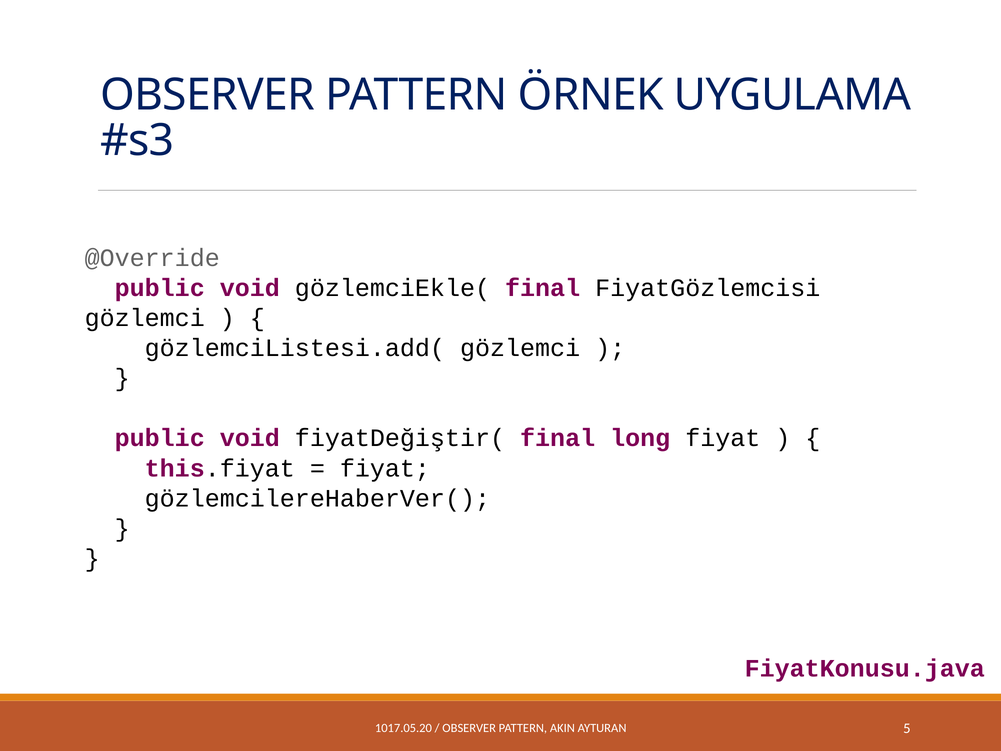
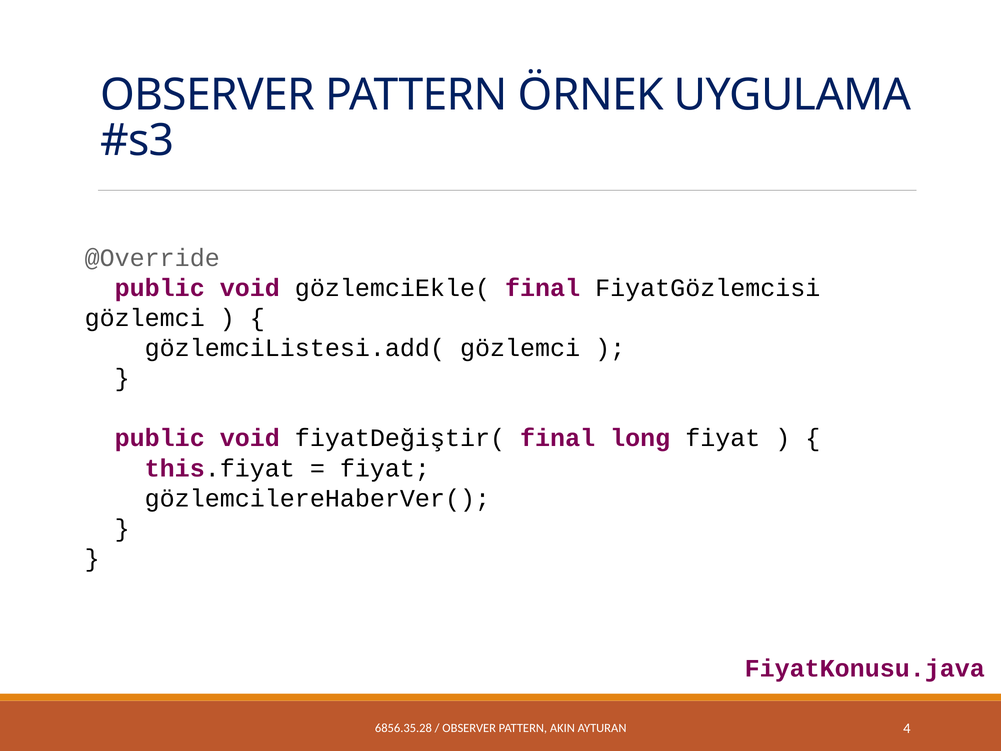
1017.05.20: 1017.05.20 -> 6856.35.28
5: 5 -> 4
